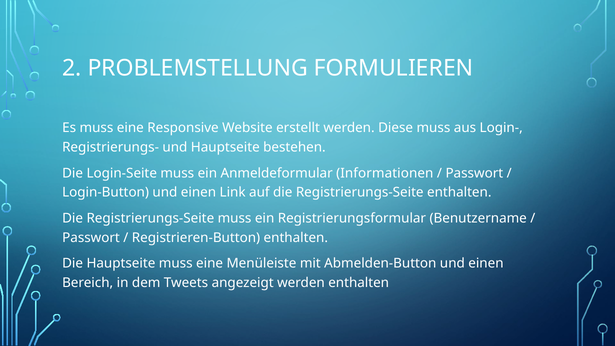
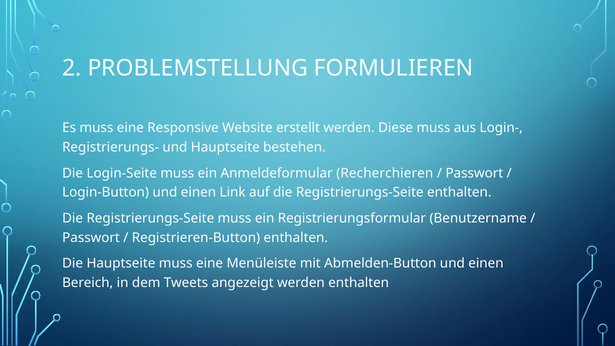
Informationen: Informationen -> Recherchieren
